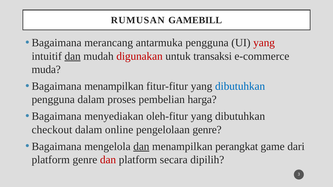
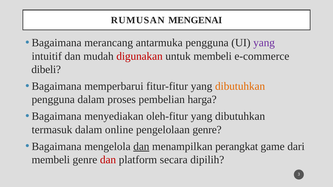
GAMEBILL: GAMEBILL -> MENGENAI
yang at (264, 43) colour: red -> purple
dan at (73, 56) underline: present -> none
untuk transaksi: transaksi -> membeli
muda: muda -> dibeli
Bagaimana menampilkan: menampilkan -> memperbarui
dibutuhkan at (240, 86) colour: blue -> orange
checkout: checkout -> termasuk
platform at (51, 160): platform -> membeli
